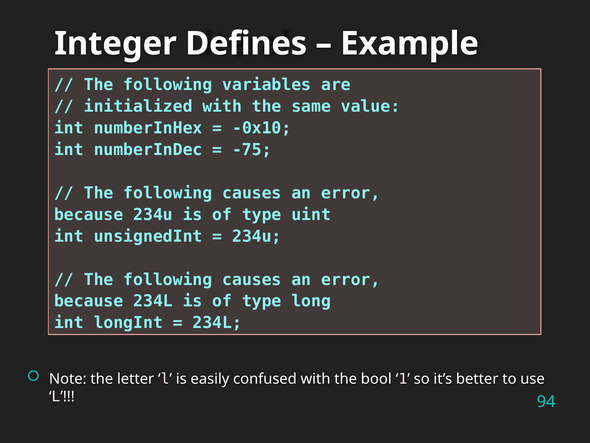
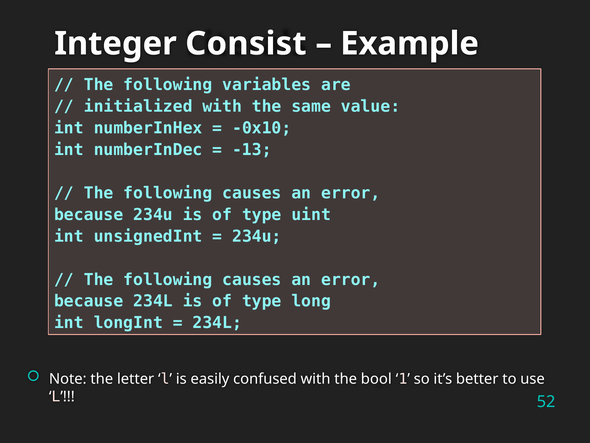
Defines: Defines -> Consist
-75: -75 -> -13
94: 94 -> 52
